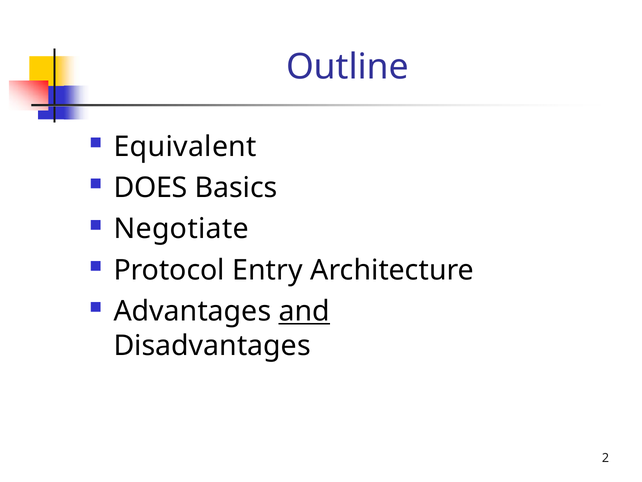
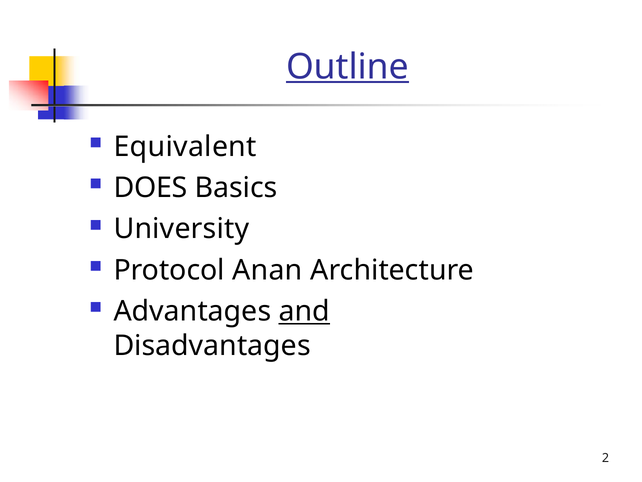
Outline underline: none -> present
Negotiate: Negotiate -> University
Entry: Entry -> Anan
